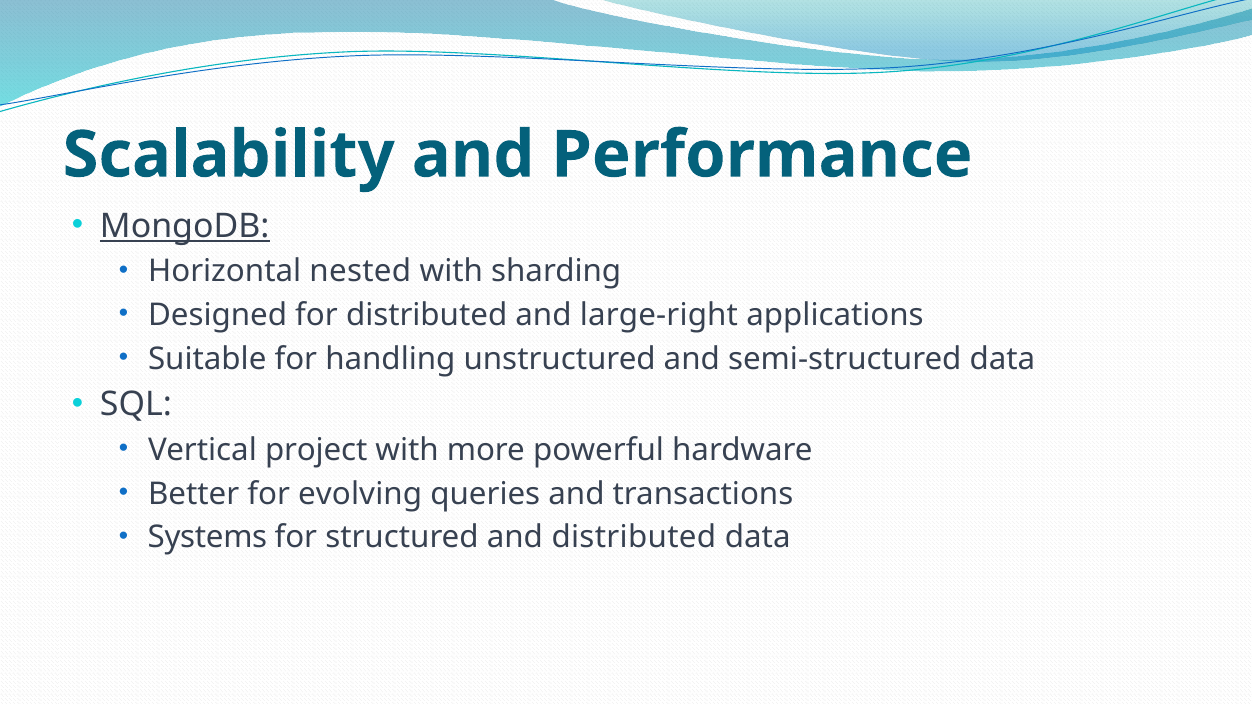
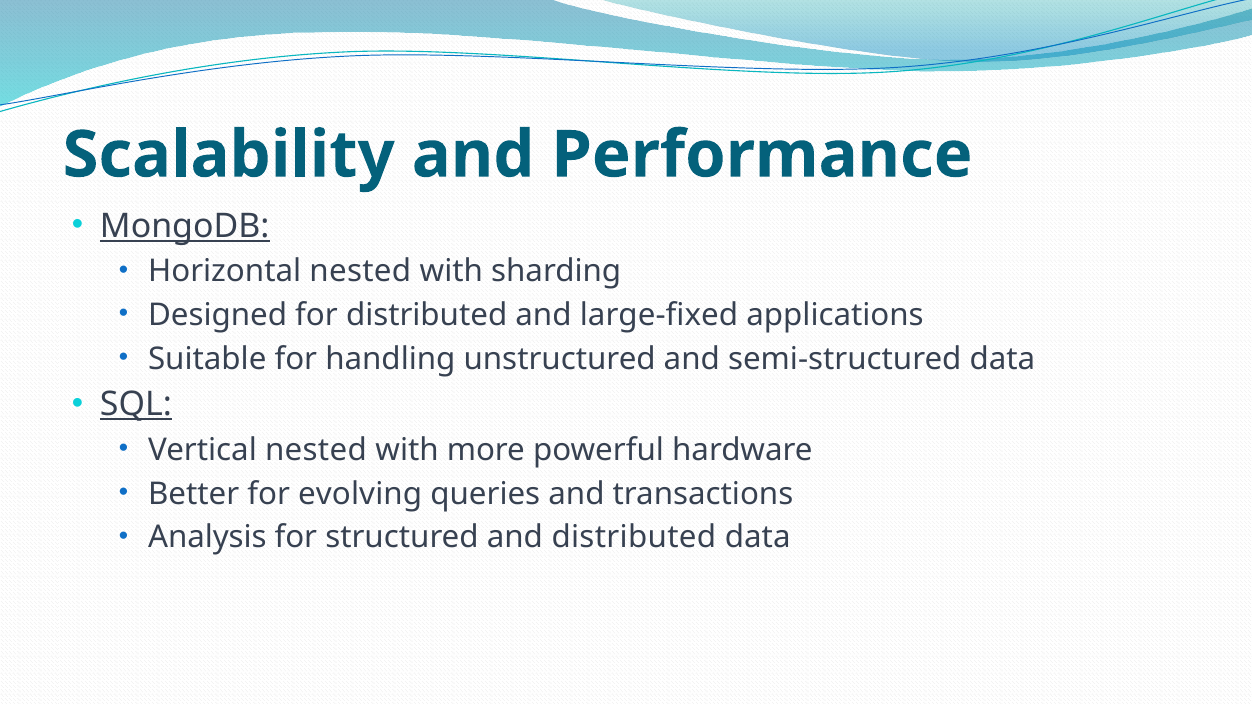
large-right: large-right -> large-fixed
SQL underline: none -> present
Vertical project: project -> nested
Systems: Systems -> Analysis
